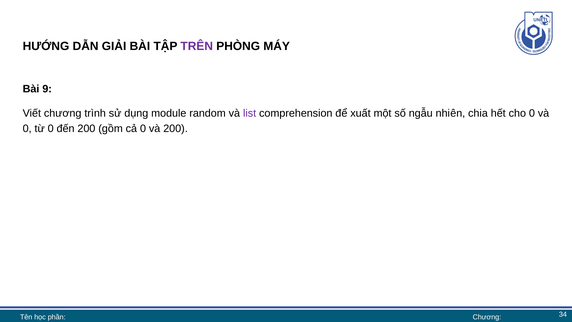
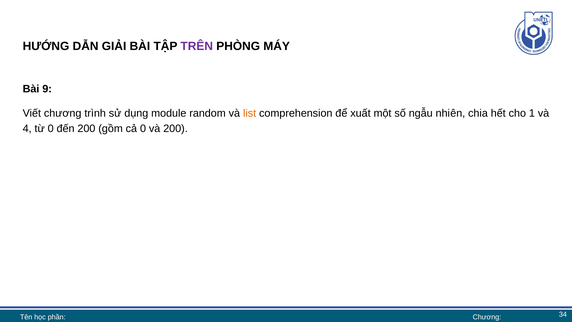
list colour: purple -> orange
cho 0: 0 -> 1
0 at (27, 129): 0 -> 4
